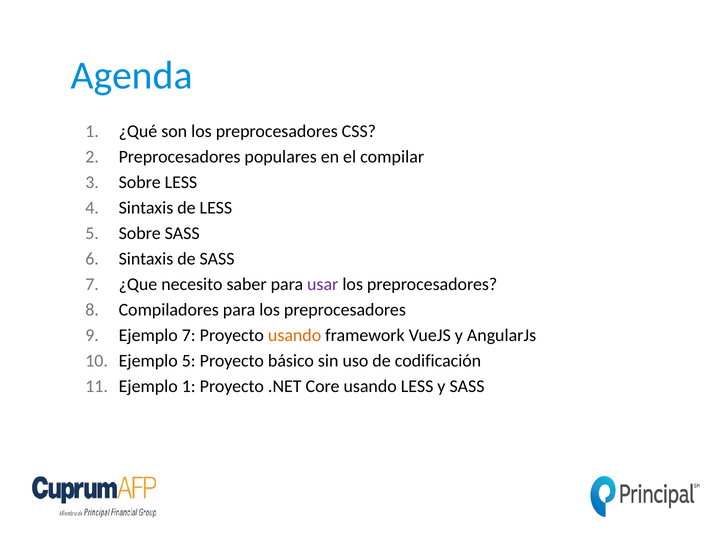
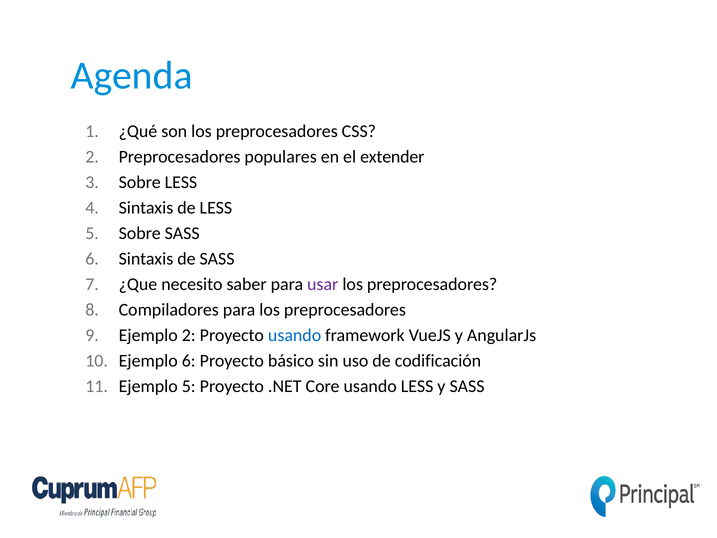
compilar: compilar -> extender
Ejemplo 7: 7 -> 2
usando at (295, 335) colour: orange -> blue
Ejemplo 5: 5 -> 6
Ejemplo 1: 1 -> 5
